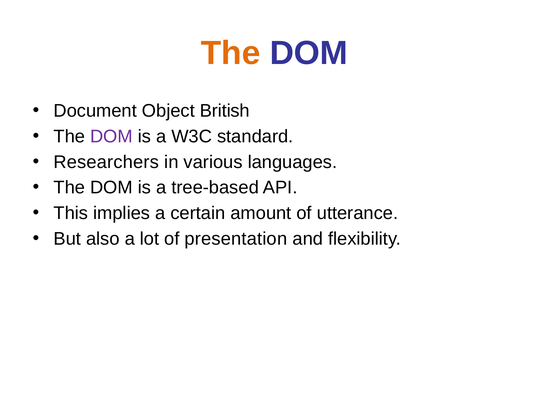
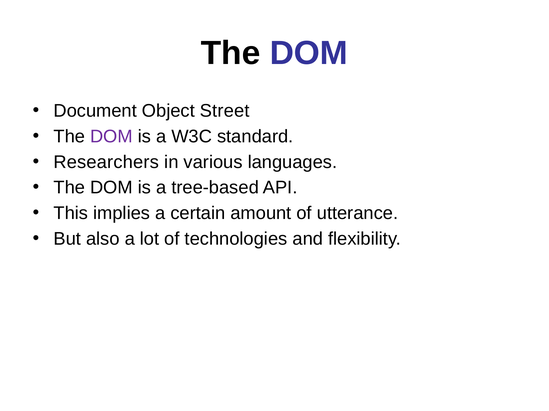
The at (231, 53) colour: orange -> black
British: British -> Street
presentation: presentation -> technologies
